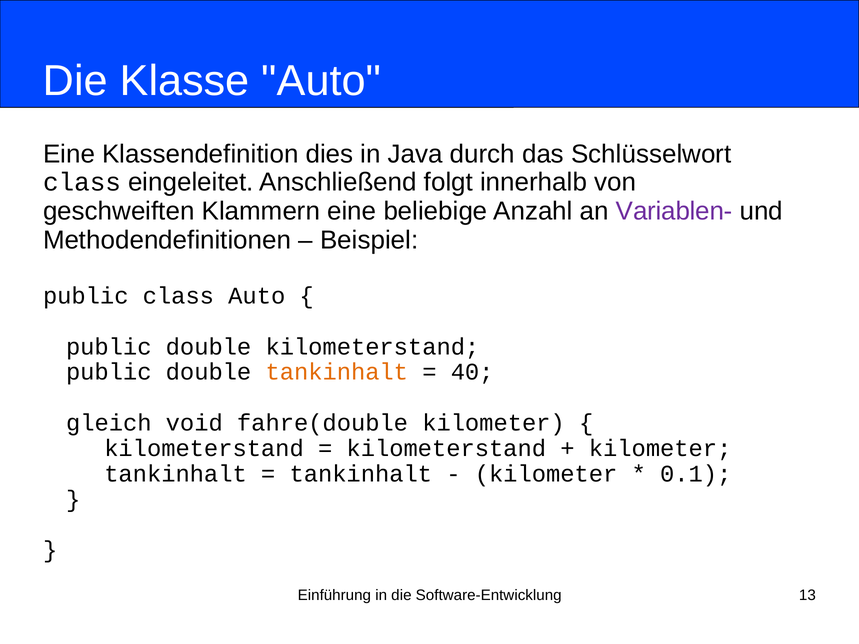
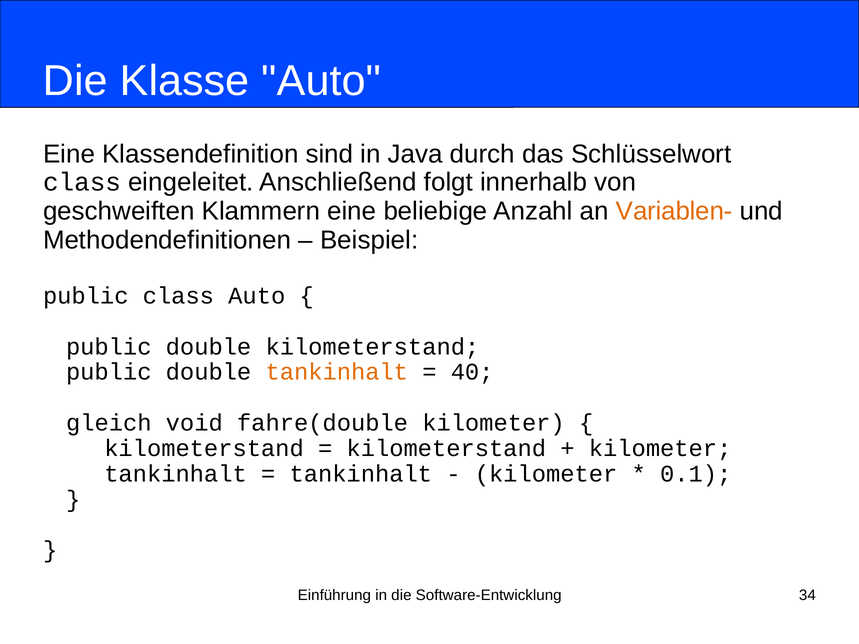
dies: dies -> sind
Variablen- colour: purple -> orange
13: 13 -> 34
